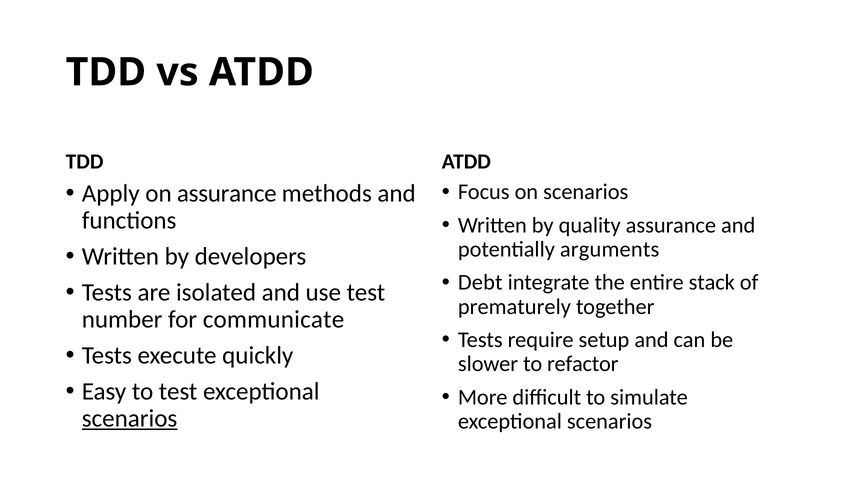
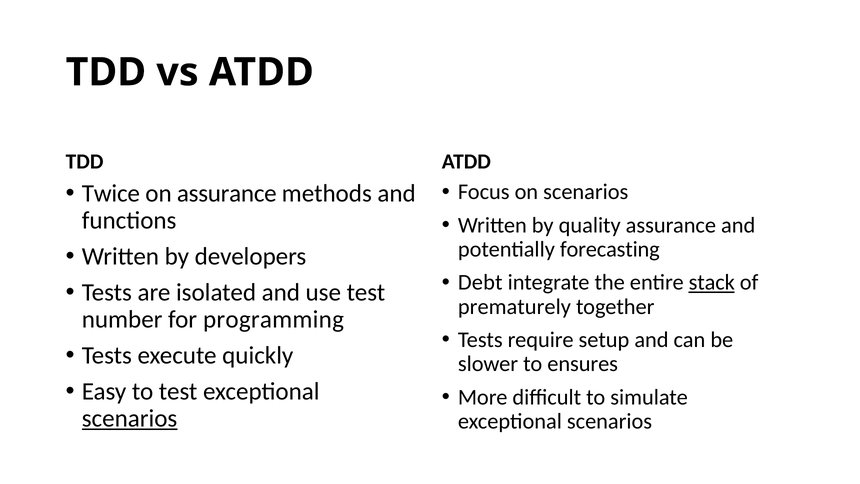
Apply: Apply -> Twice
arguments: arguments -> forecasting
stack underline: none -> present
communicate: communicate -> programming
refactor: refactor -> ensures
